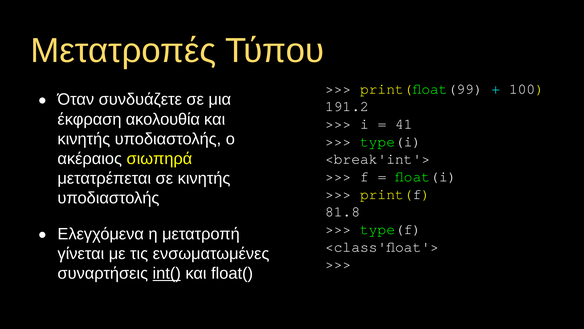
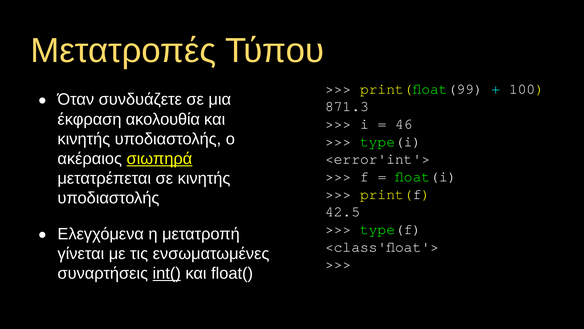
191.2: 191.2 -> 871.3
41: 41 -> 46
σιωπηρά underline: none -> present
<break'int'>: <break'int'> -> <error'int'>
81.8: 81.8 -> 42.5
